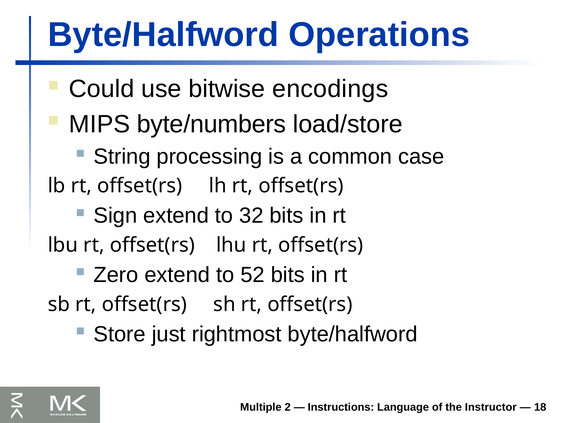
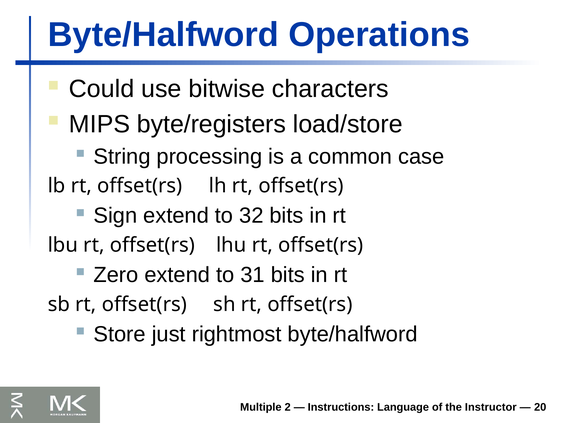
encodings: encodings -> characters
byte/numbers: byte/numbers -> byte/registers
52: 52 -> 31
18: 18 -> 20
